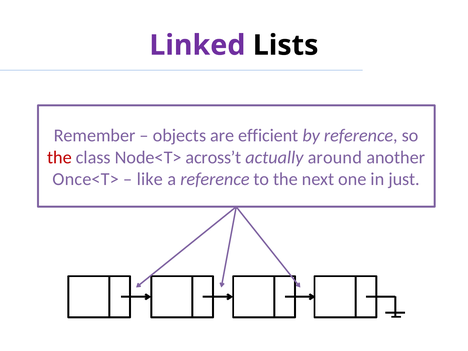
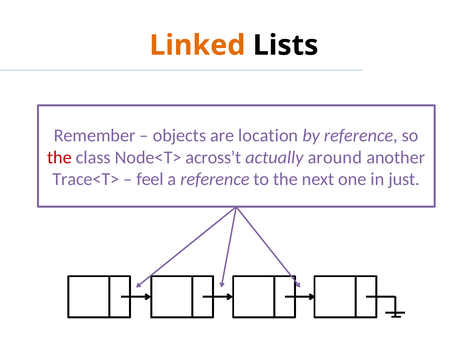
Linked colour: purple -> orange
efficient: efficient -> location
Once<T>: Once<T> -> Trace<T>
like: like -> feel
